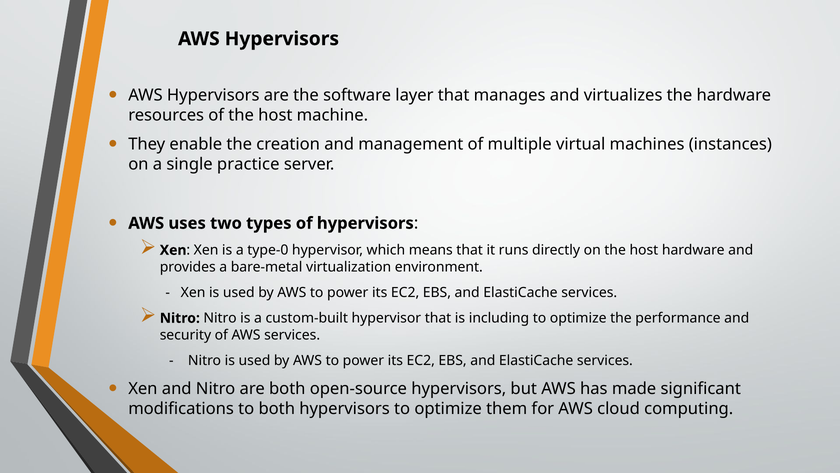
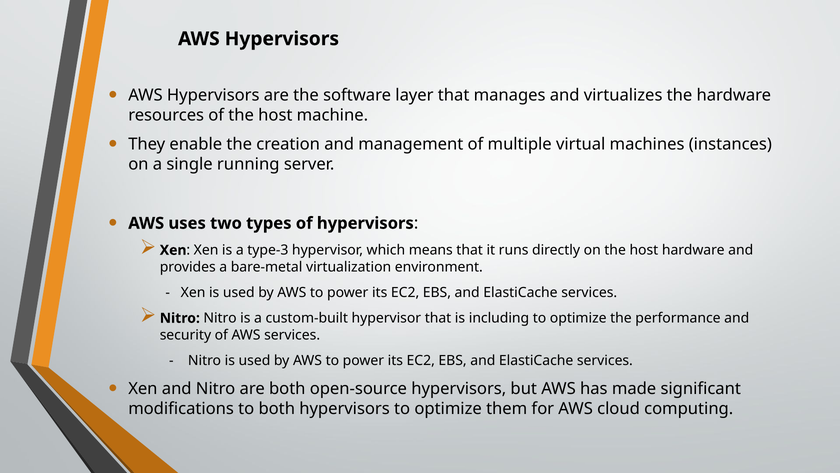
practice: practice -> running
type-0: type-0 -> type-3
